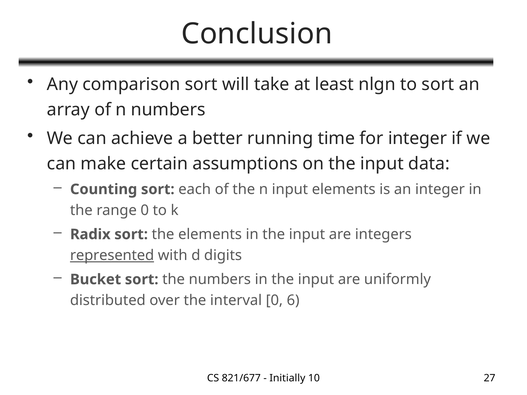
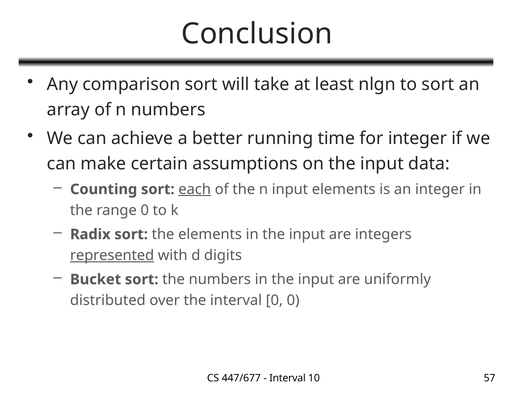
each underline: none -> present
0 6: 6 -> 0
821/677: 821/677 -> 447/677
Initially at (287, 378): Initially -> Interval
27: 27 -> 57
